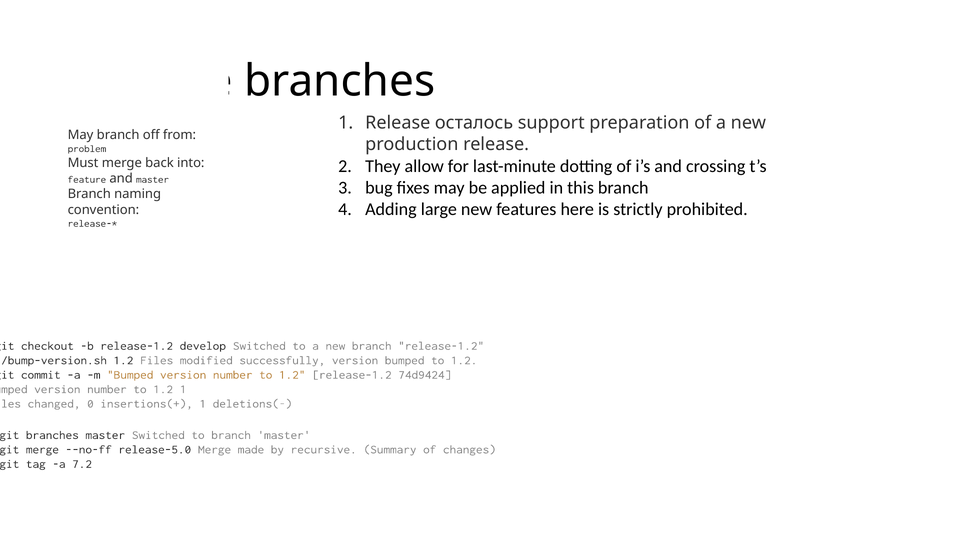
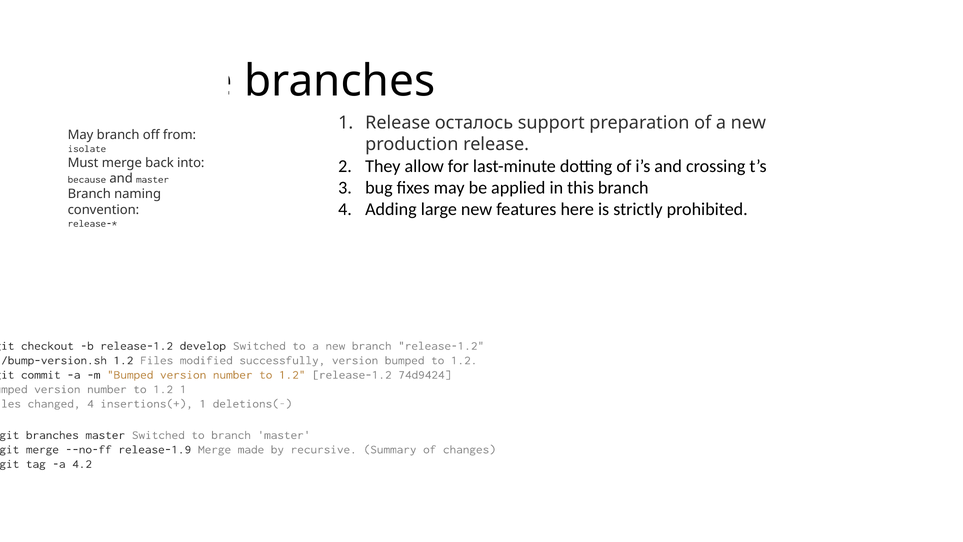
problem: problem -> isolate
feature: feature -> because
changed 0: 0 -> 4
release-5.0: release-5.0 -> release-1.9
7.2: 7.2 -> 4.2
